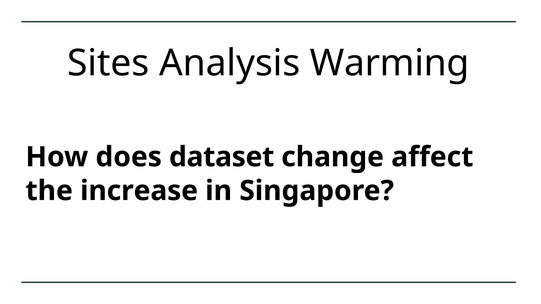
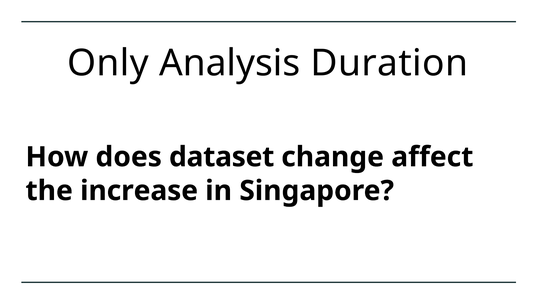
Sites: Sites -> Only
Warming: Warming -> Duration
